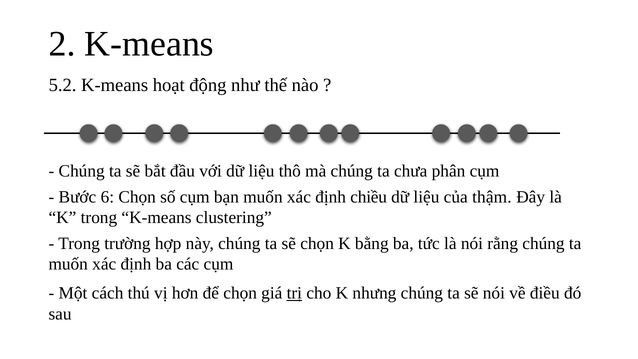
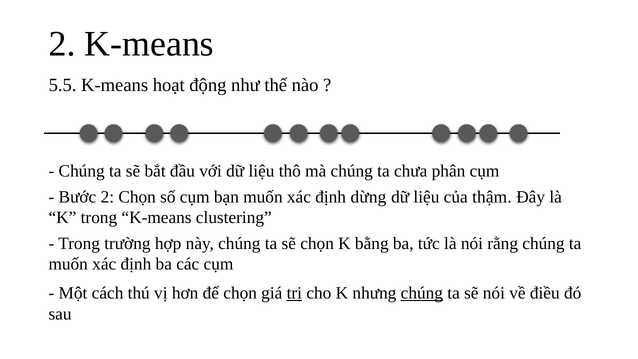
5.2: 5.2 -> 5.5
Bước 6: 6 -> 2
chiều: chiều -> dừng
chúng at (422, 293) underline: none -> present
